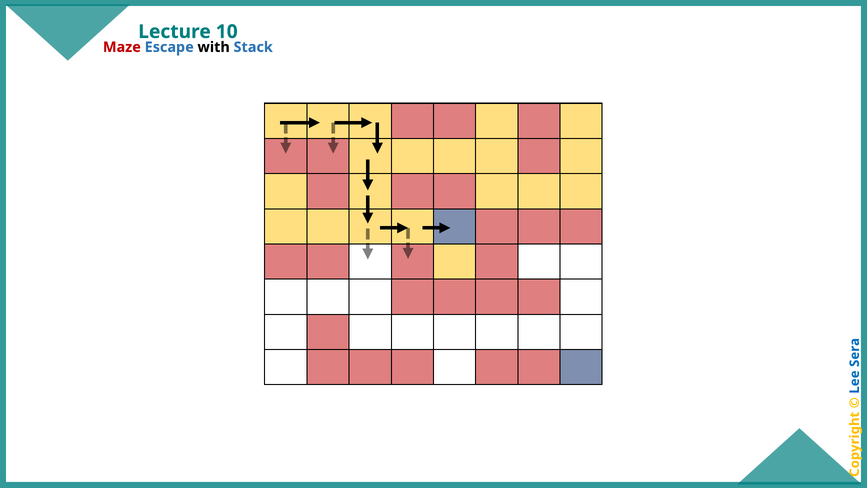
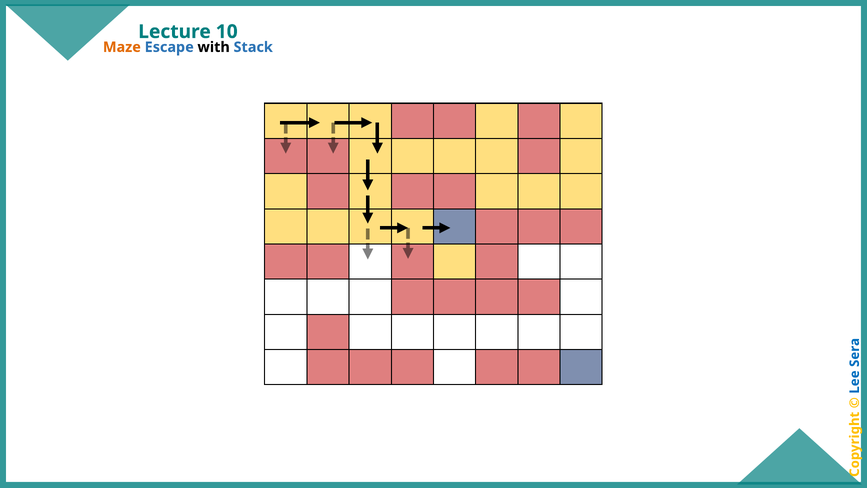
Maze colour: red -> orange
